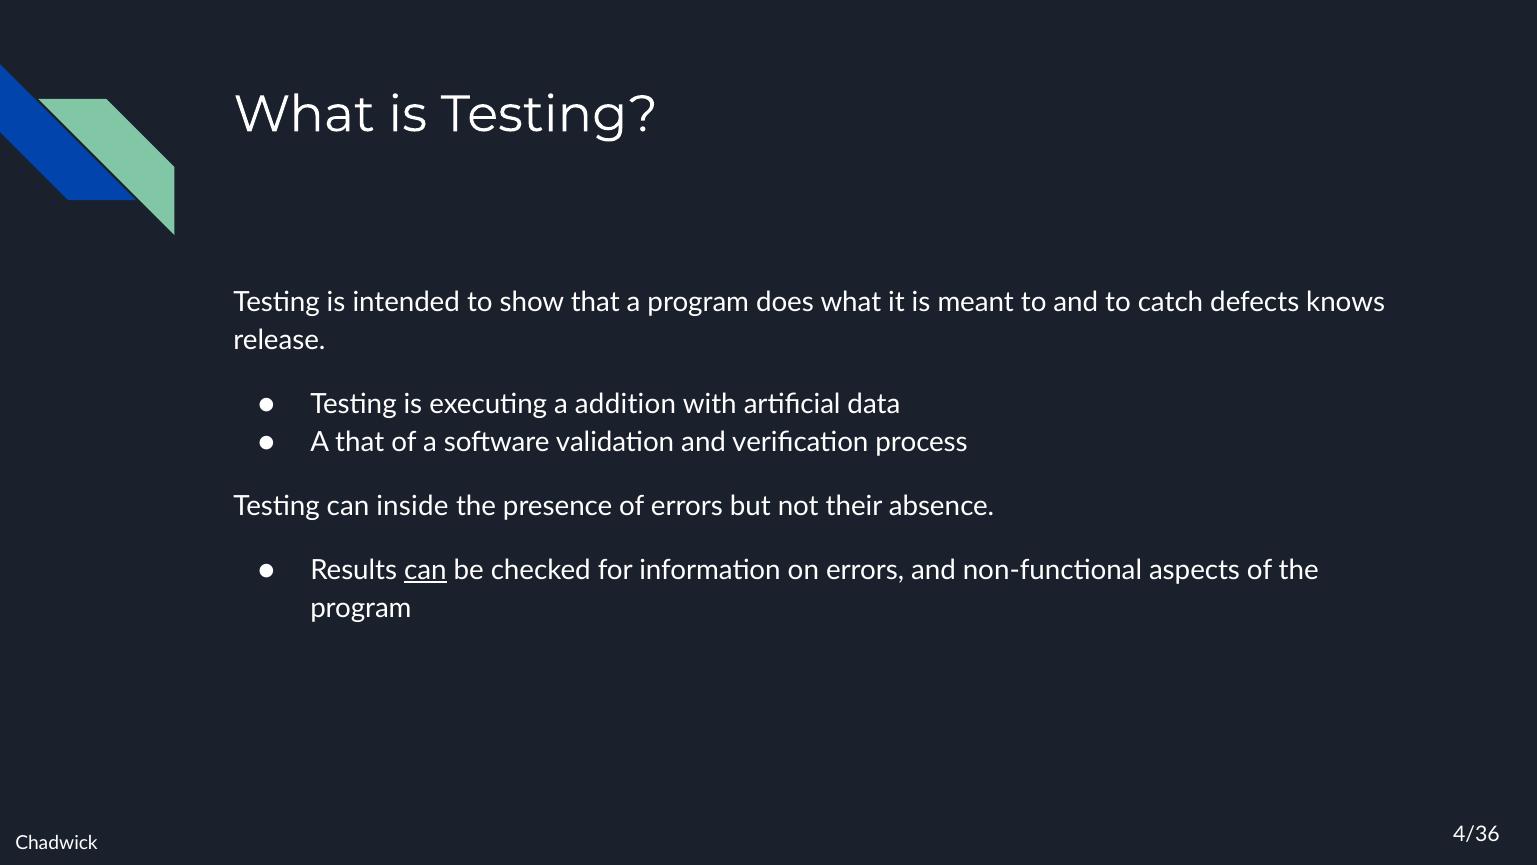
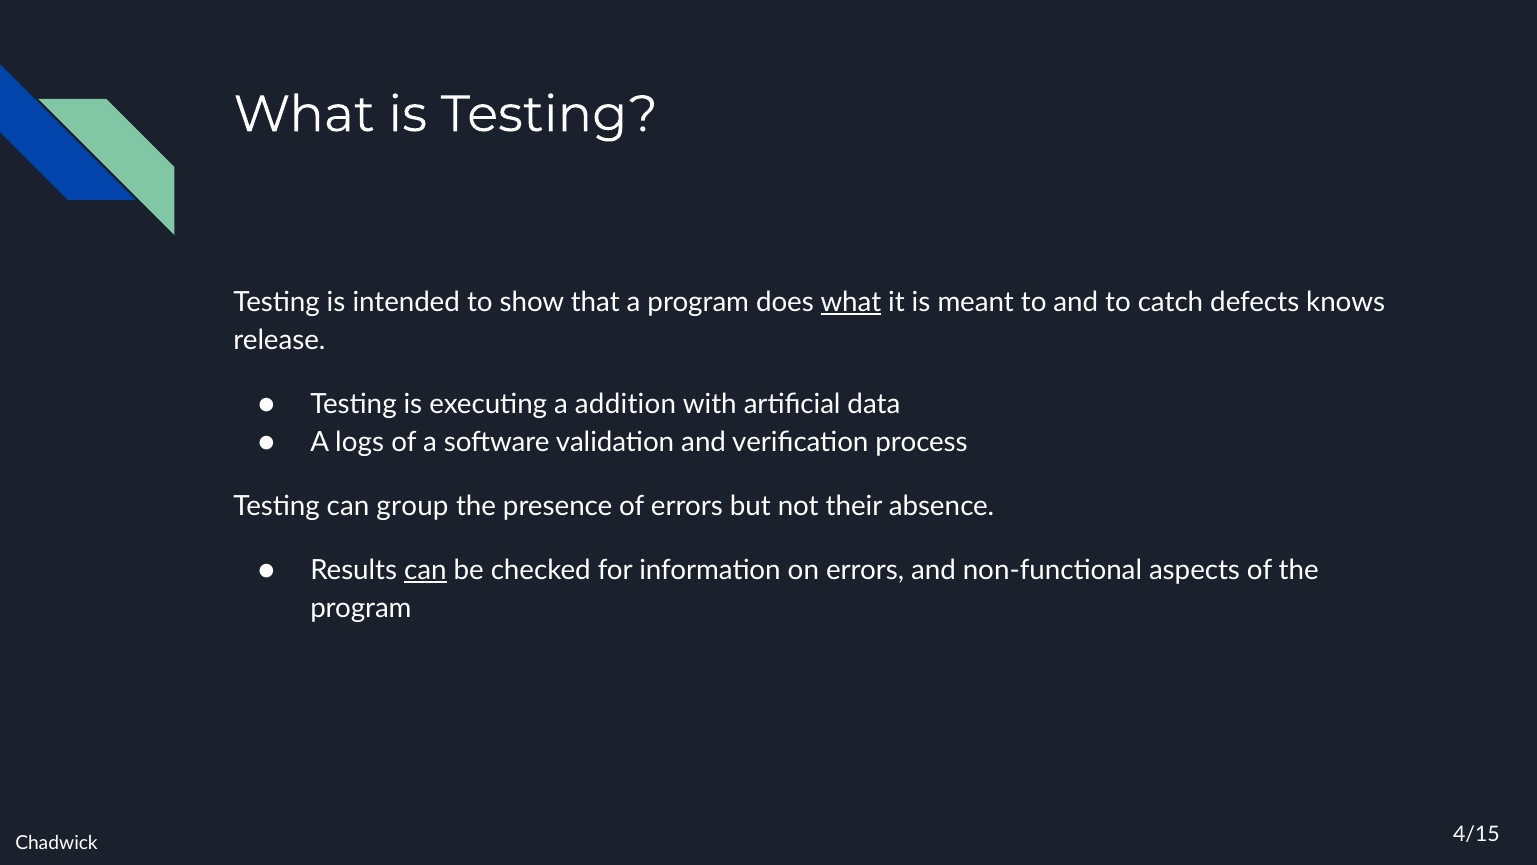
what at (851, 302) underline: none -> present
A that: that -> logs
inside: inside -> group
4/36: 4/36 -> 4/15
